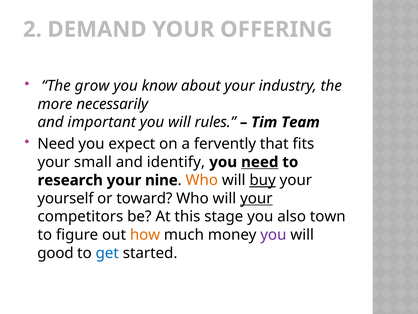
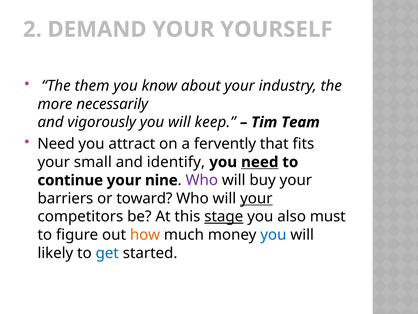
OFFERING: OFFERING -> YOURSELF
grow: grow -> them
important: important -> vigorously
rules: rules -> keep
expect: expect -> attract
research: research -> continue
Who at (202, 180) colour: orange -> purple
buy underline: present -> none
yourself: yourself -> barriers
stage underline: none -> present
town: town -> must
you at (273, 234) colour: purple -> blue
good: good -> likely
